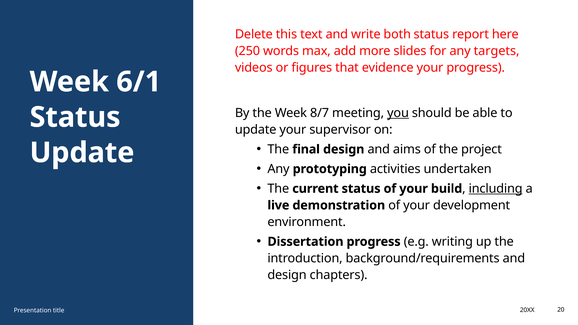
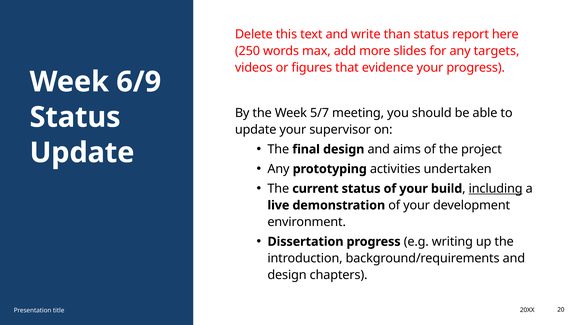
both: both -> than
6/1: 6/1 -> 6/9
8/7: 8/7 -> 5/7
you underline: present -> none
